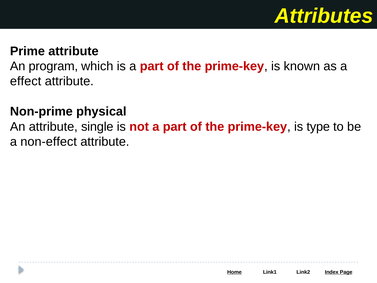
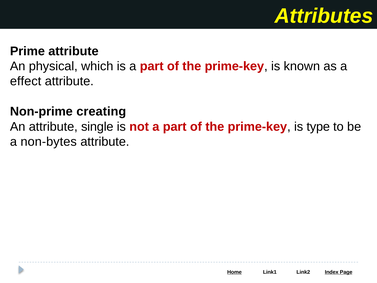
program: program -> physical
physical: physical -> creating
non-effect: non-effect -> non-bytes
